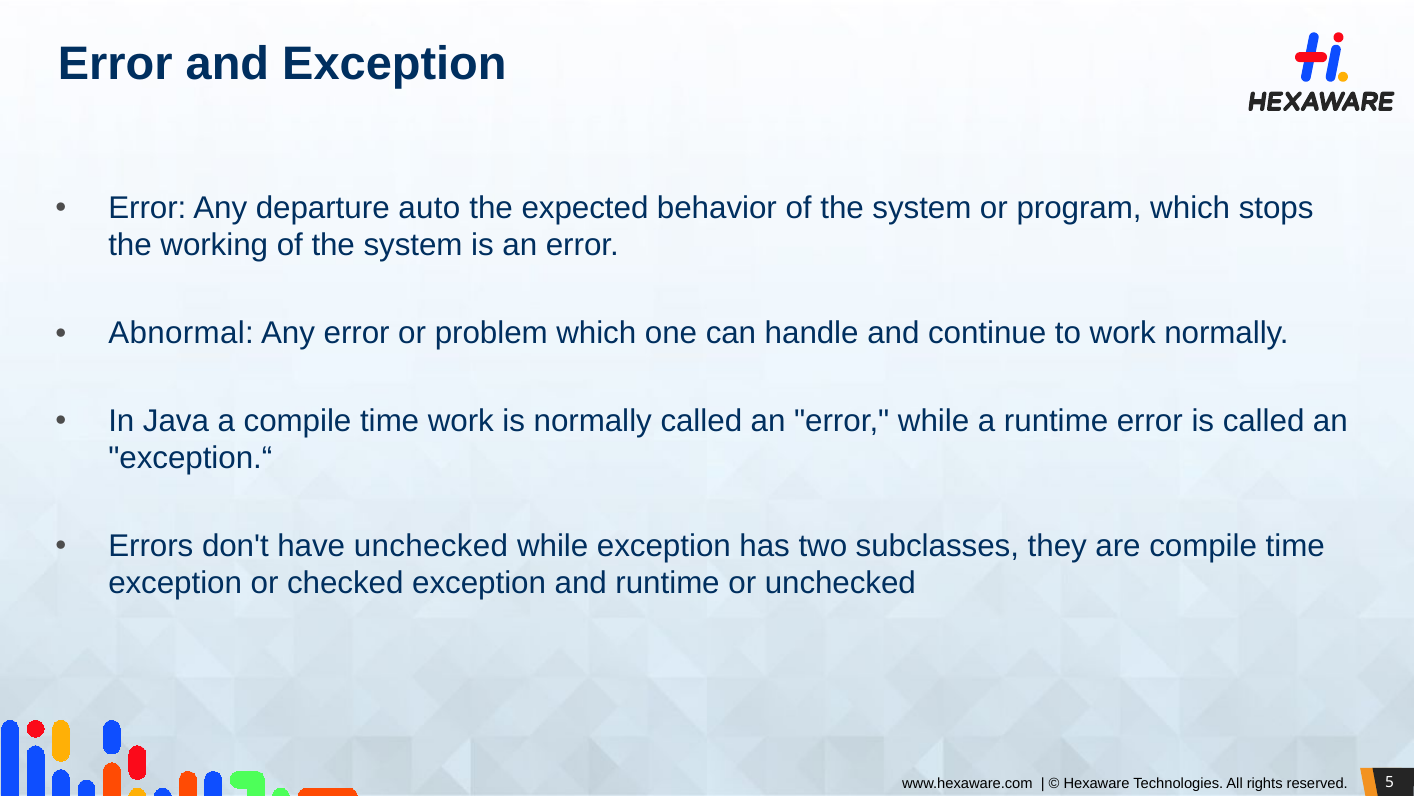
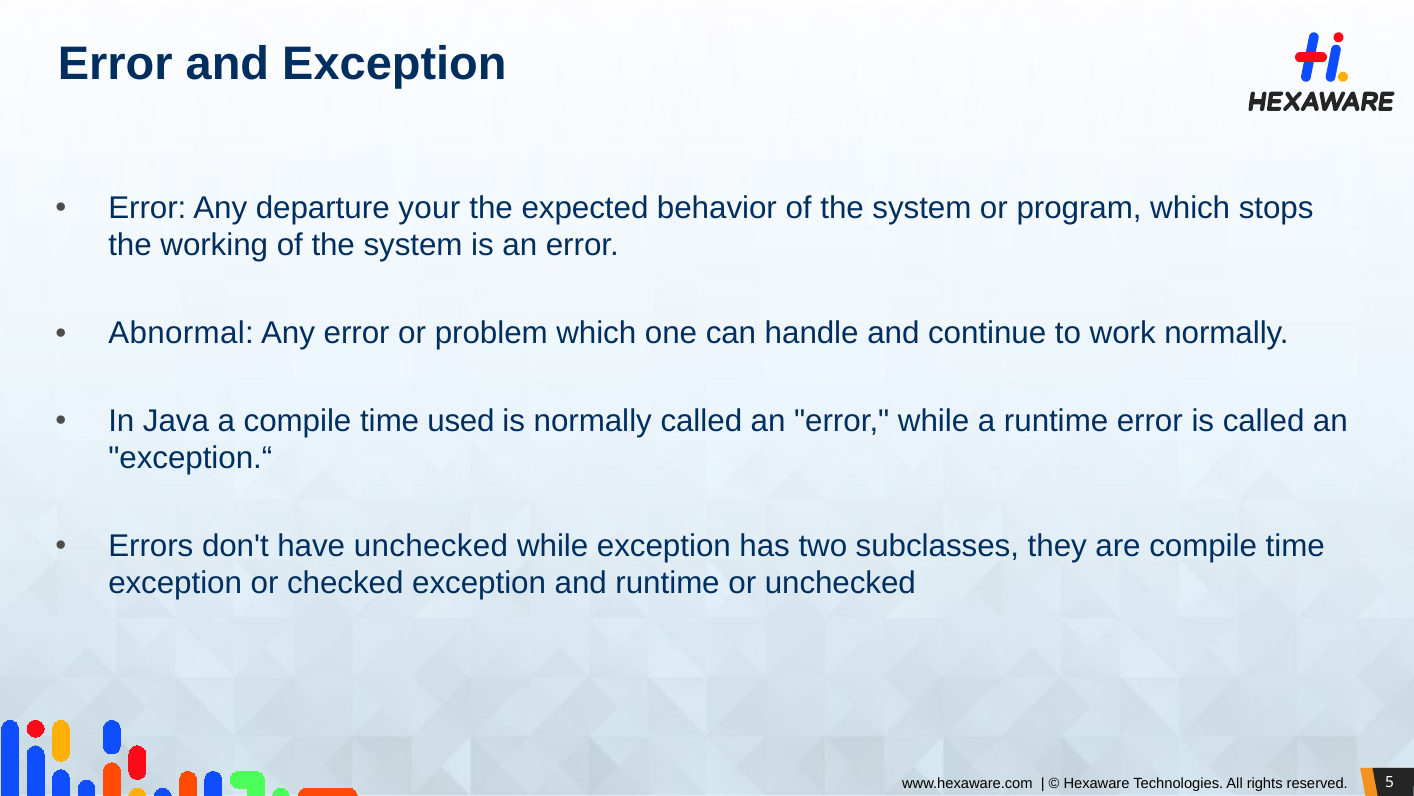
auto: auto -> your
time work: work -> used
